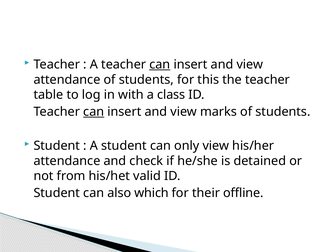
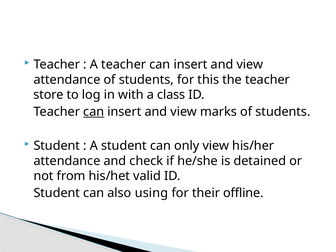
can at (160, 65) underline: present -> none
table: table -> store
which: which -> using
